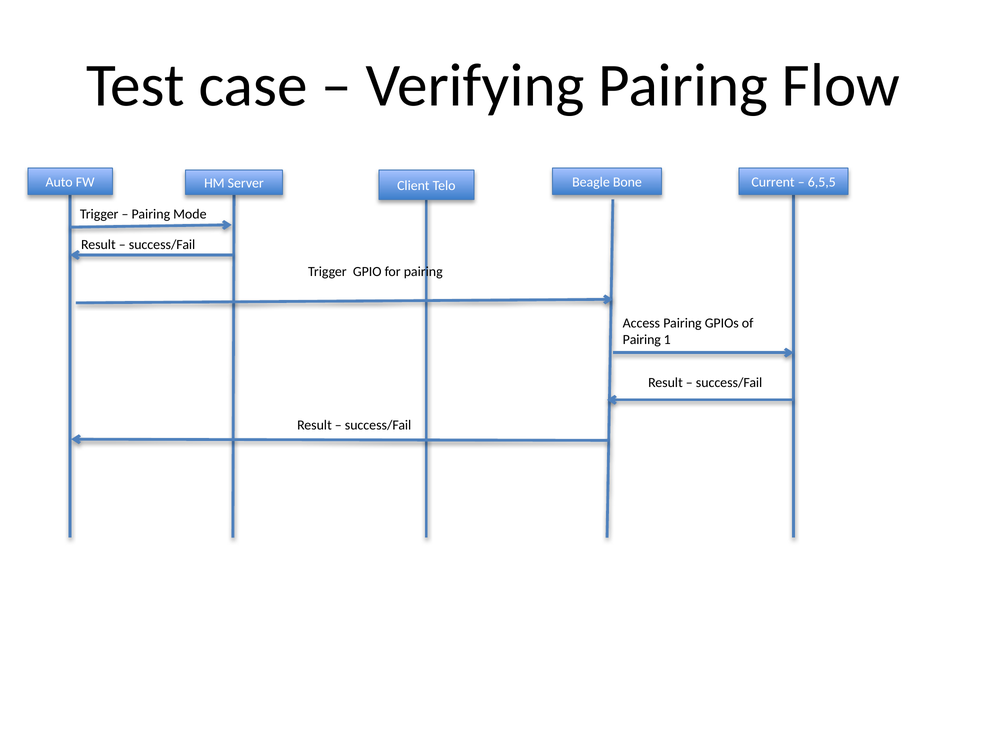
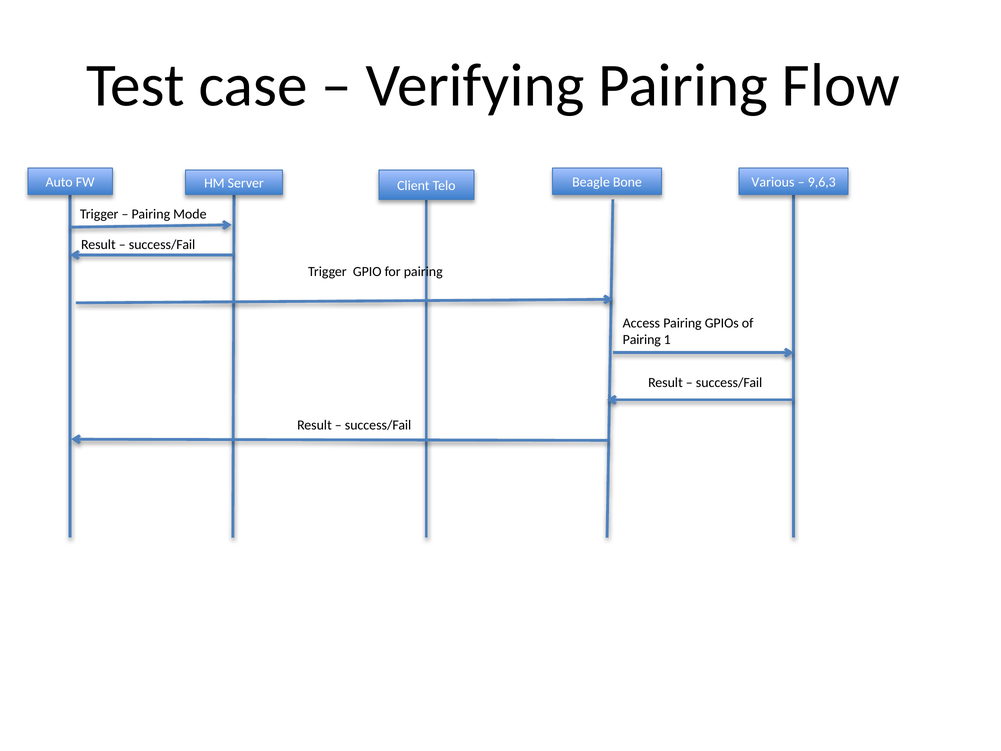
Current: Current -> Various
6,5,5: 6,5,5 -> 9,6,3
